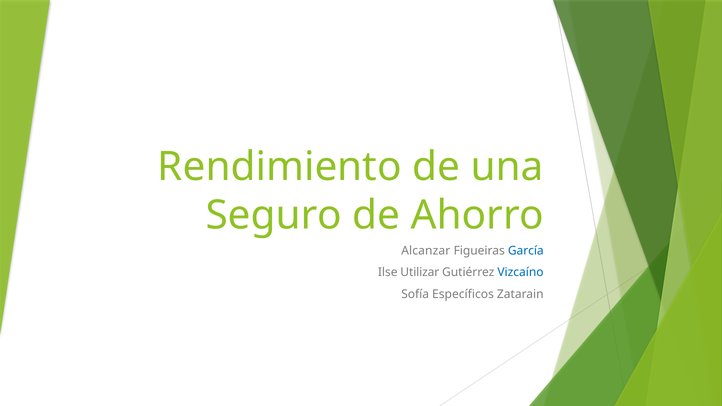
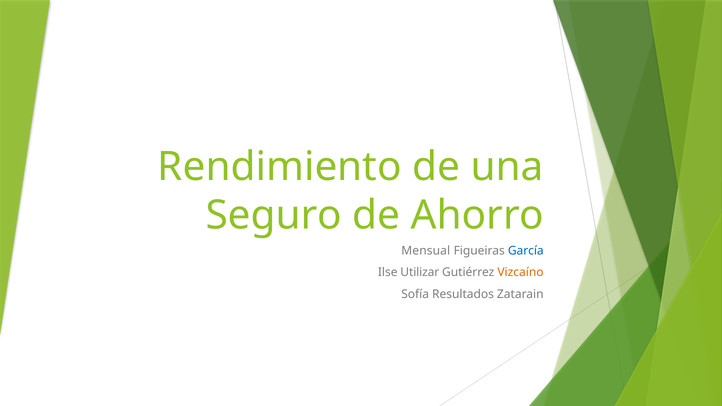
Alcanzar: Alcanzar -> Mensual
Vizcaíno colour: blue -> orange
Específicos: Específicos -> Resultados
